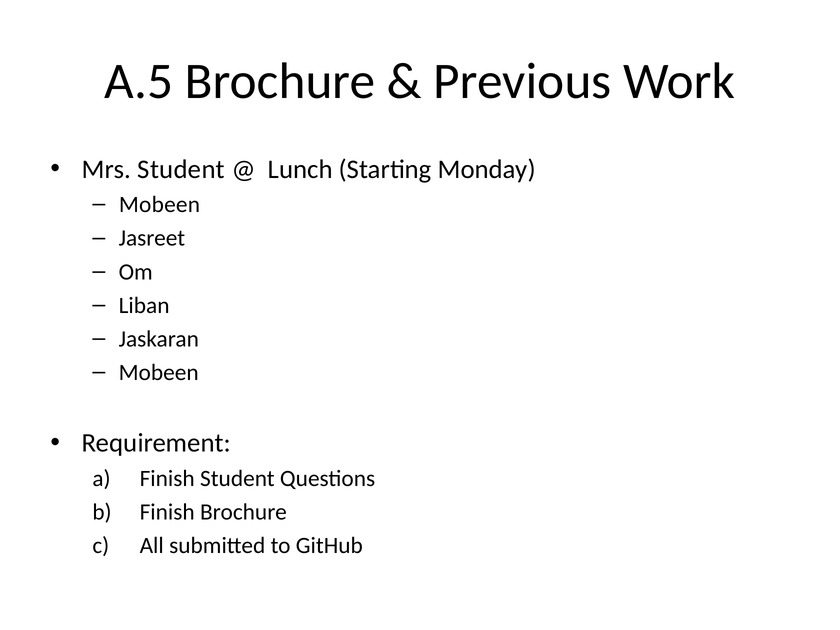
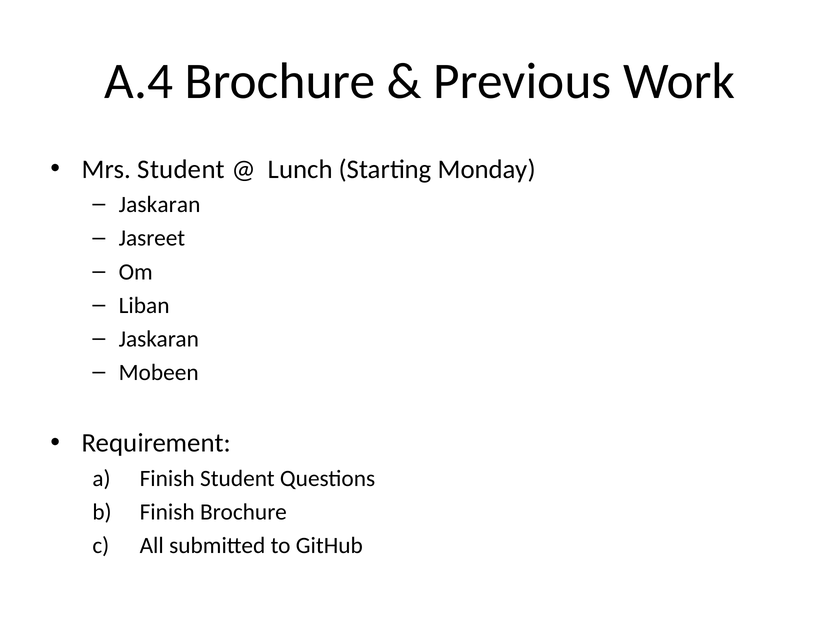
A.5: A.5 -> A.4
Mobeen at (160, 205): Mobeen -> Jaskaran
